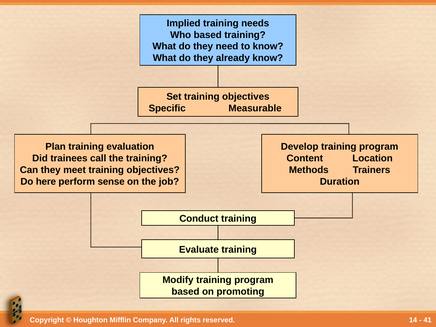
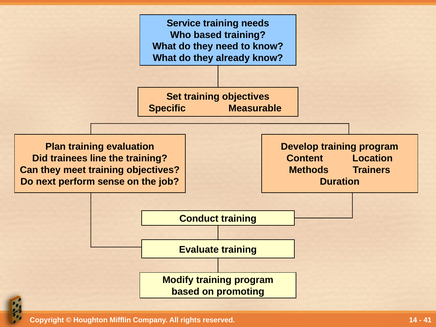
Implied: Implied -> Service
call: call -> line
here: here -> next
